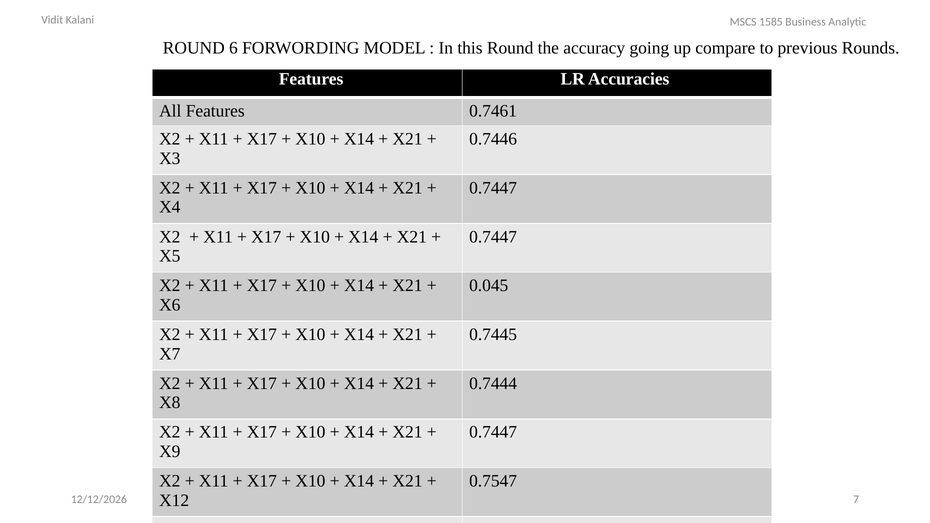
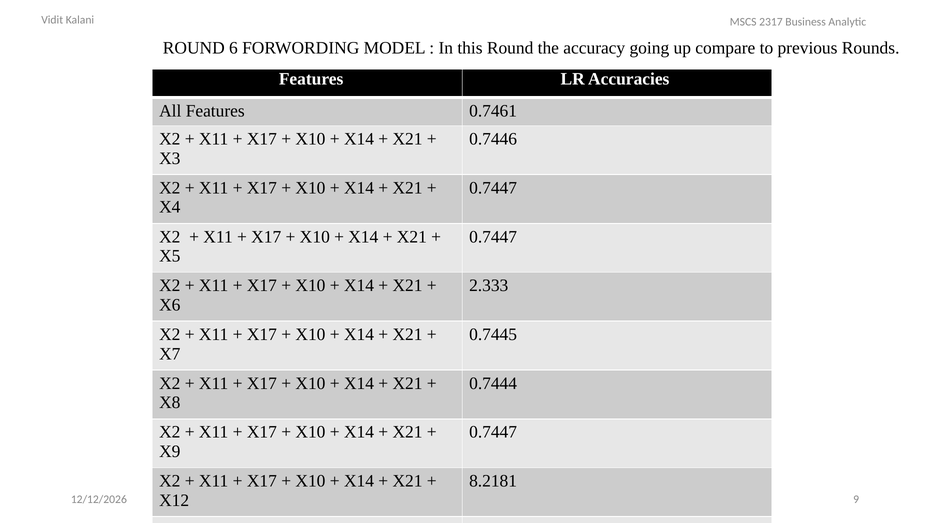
1585: 1585 -> 2317
0.045: 0.045 -> 2.333
0.7547: 0.7547 -> 8.2181
7: 7 -> 9
